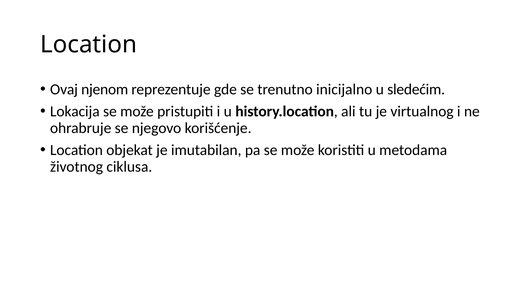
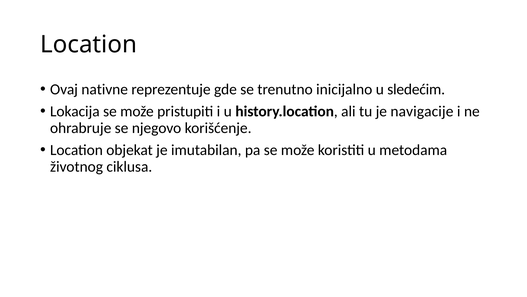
njenom: njenom -> nativne
virtualnog: virtualnog -> navigacije
